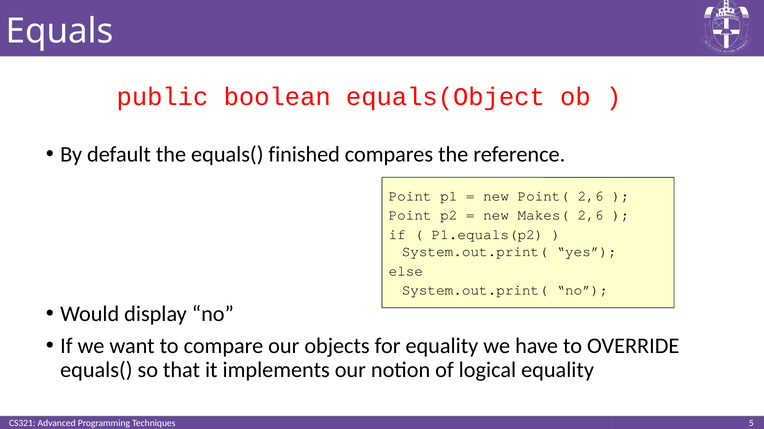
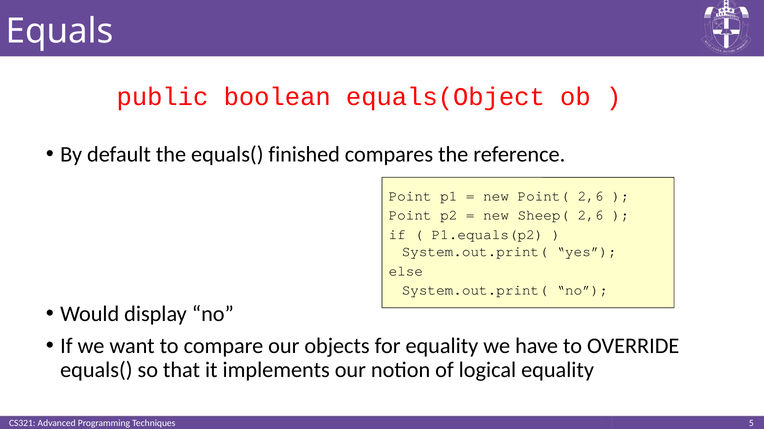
Makes(: Makes( -> Sheep(
